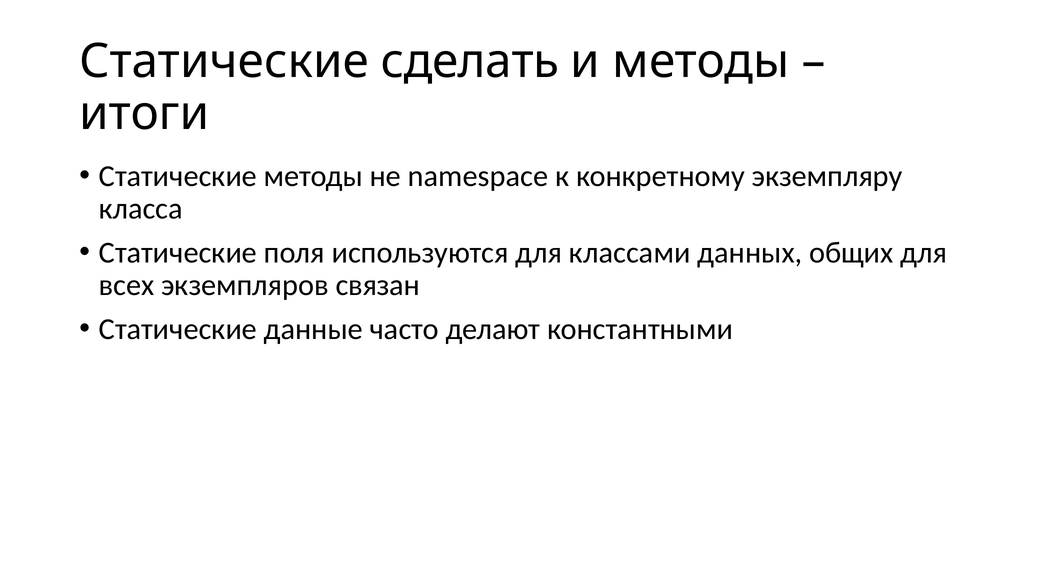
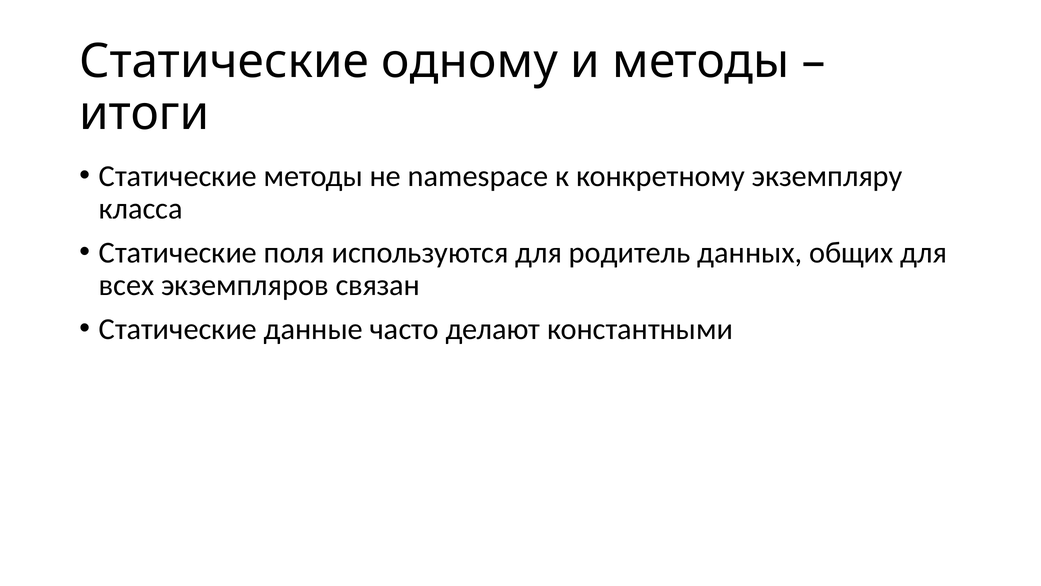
сделать: сделать -> одному
классами: классами -> родитель
